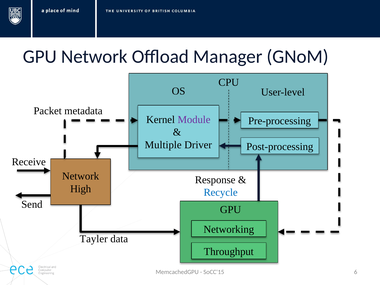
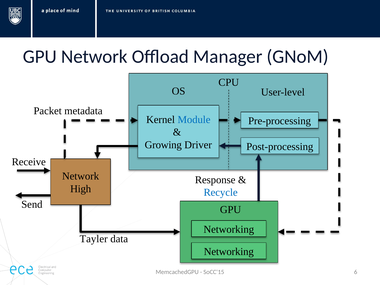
Module colour: purple -> blue
Multiple: Multiple -> Growing
Throughput at (229, 252): Throughput -> Networking
